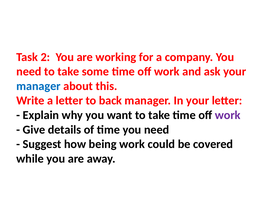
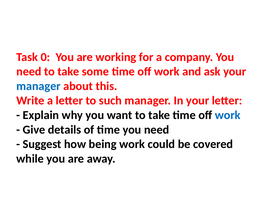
2: 2 -> 0
back: back -> such
work at (228, 115) colour: purple -> blue
